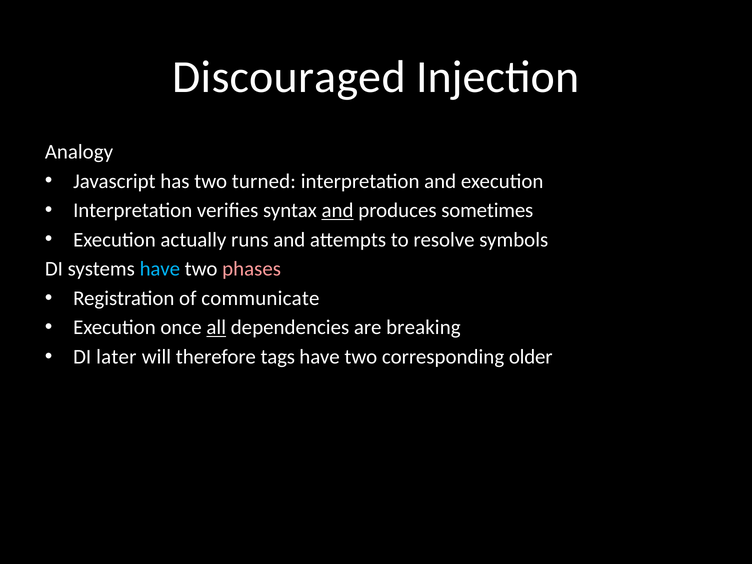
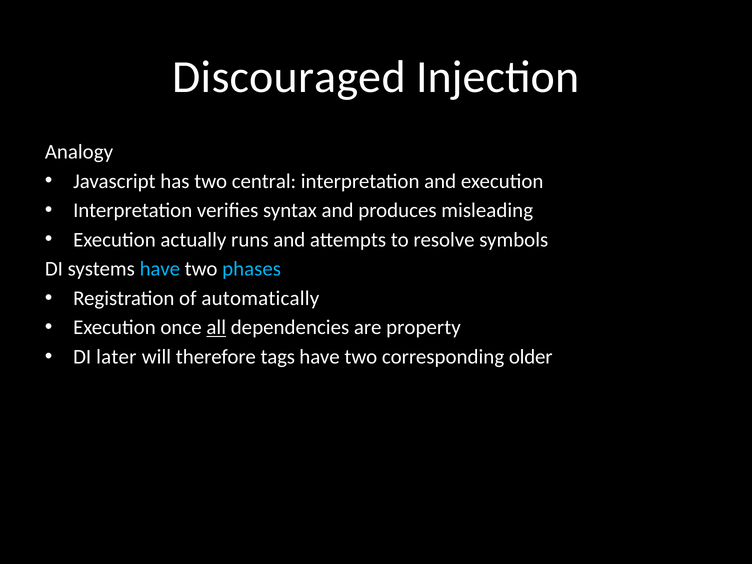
turned: turned -> central
and at (338, 210) underline: present -> none
sometimes: sometimes -> misleading
phases colour: pink -> light blue
communicate: communicate -> automatically
breaking: breaking -> property
